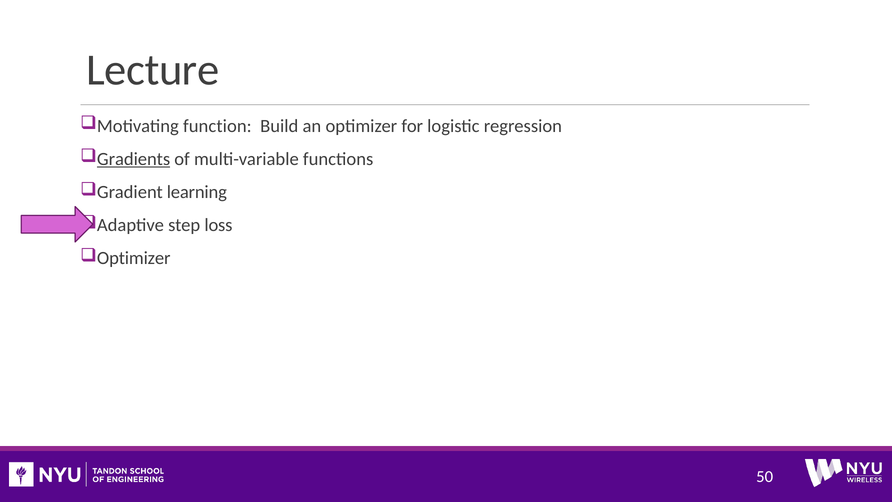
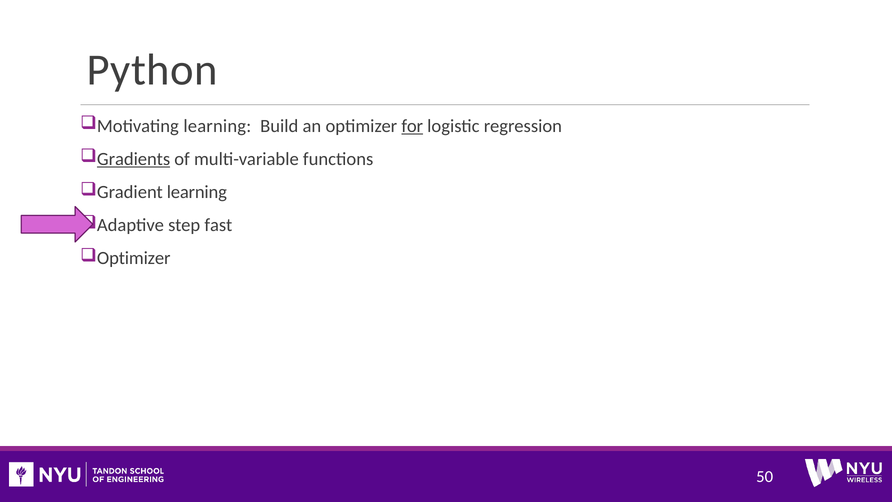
Lecture: Lecture -> Python
Motivating function: function -> learning
for underline: none -> present
loss: loss -> fast
